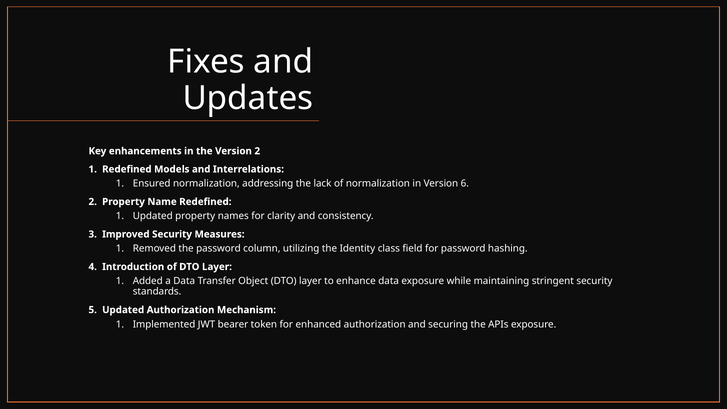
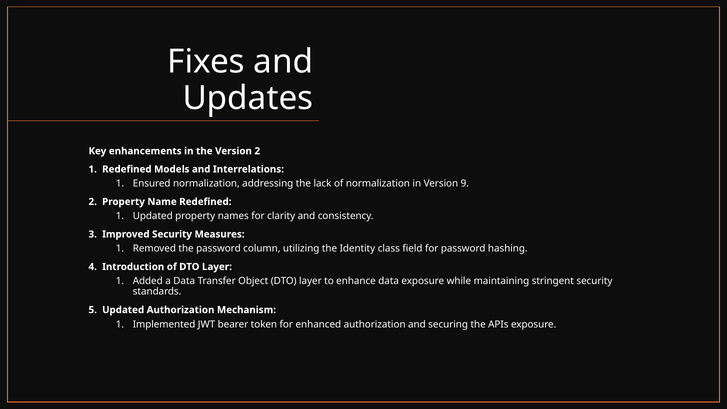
6: 6 -> 9
